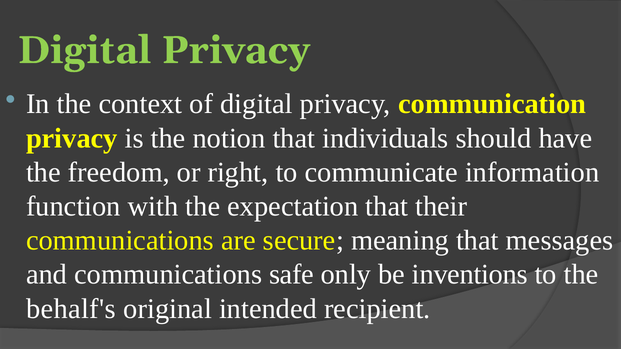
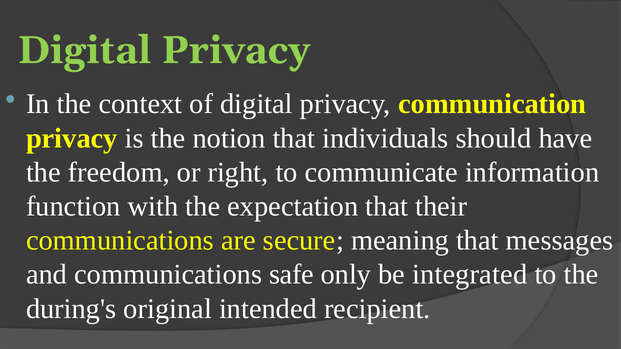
inventions: inventions -> integrated
behalf's: behalf's -> during's
